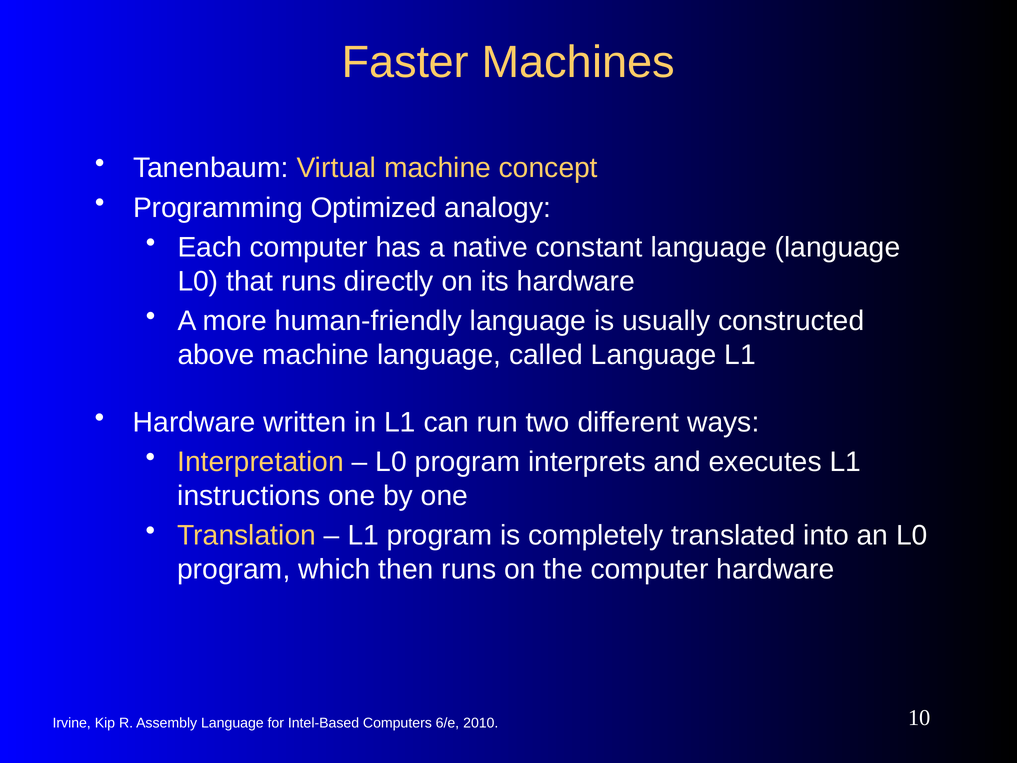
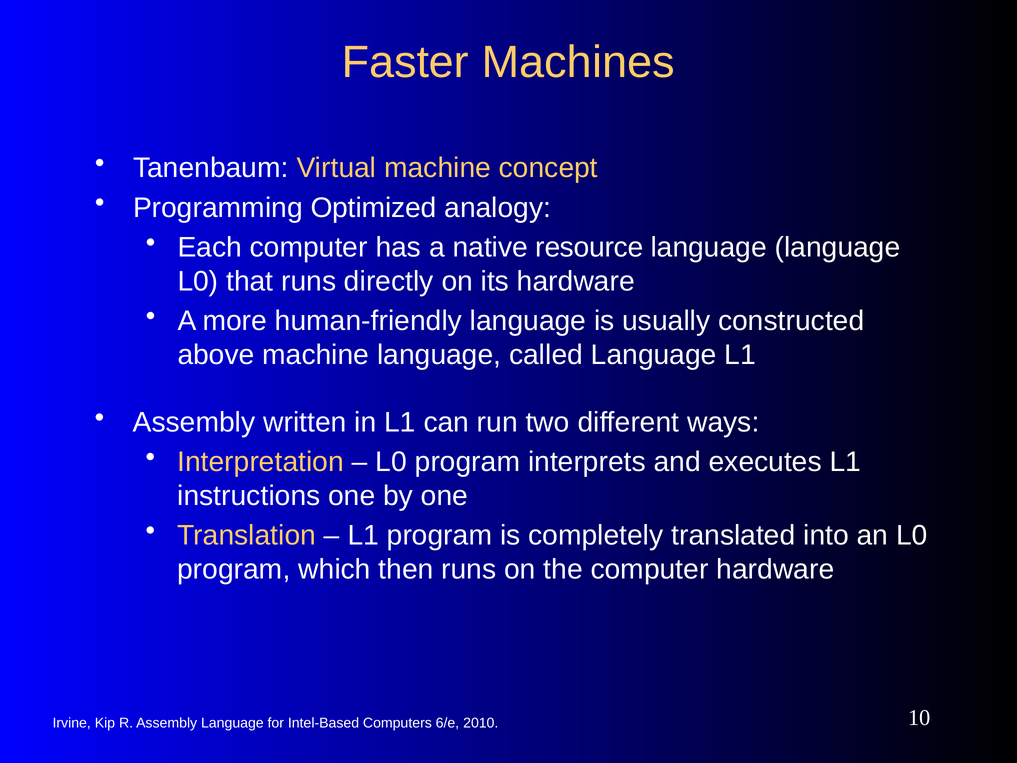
constant: constant -> resource
Hardware at (194, 422): Hardware -> Assembly
